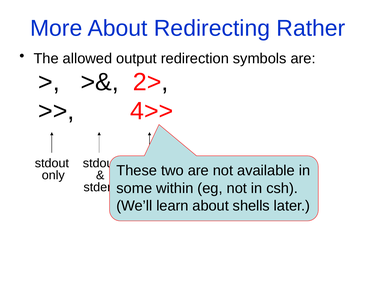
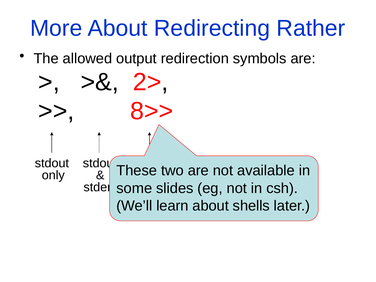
4>>: 4>> -> 8>>
within: within -> slides
